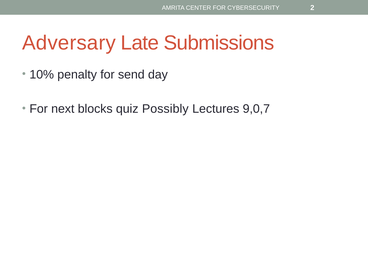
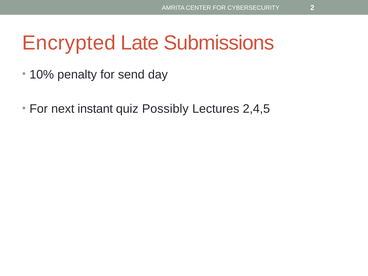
Adversary: Adversary -> Encrypted
blocks: blocks -> instant
9,0,7: 9,0,7 -> 2,4,5
